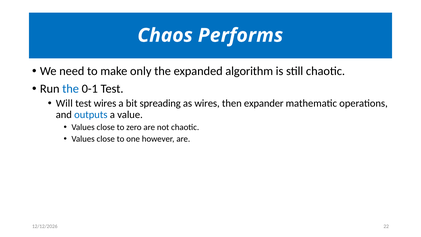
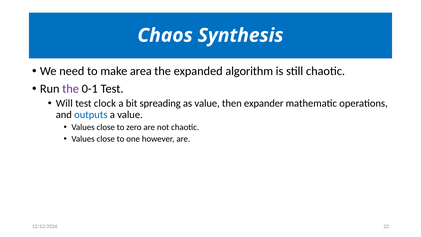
Performs: Performs -> Synthesis
only: only -> area
the at (71, 89) colour: blue -> purple
test wires: wires -> clock
as wires: wires -> value
